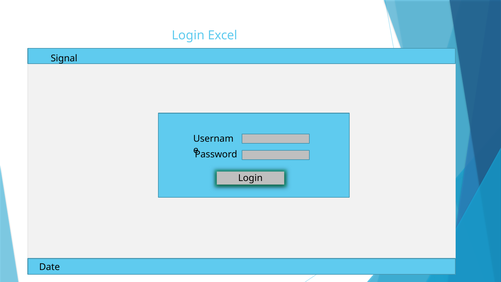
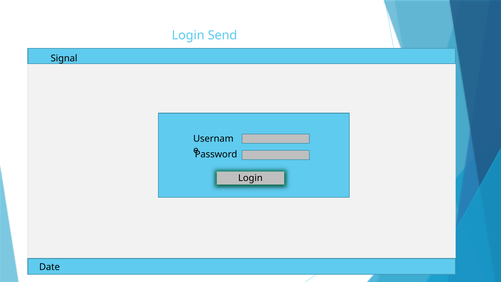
Excel: Excel -> Send
